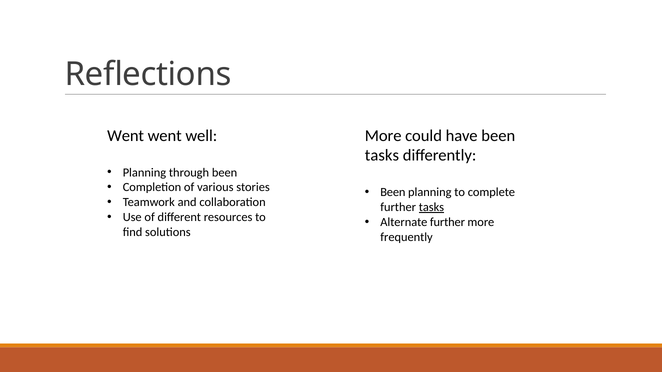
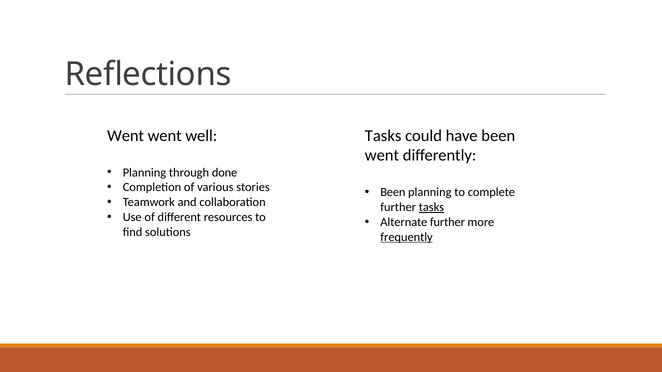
More at (383, 136): More -> Tasks
tasks at (382, 156): tasks -> went
through been: been -> done
frequently underline: none -> present
